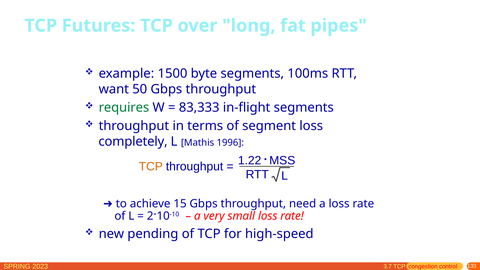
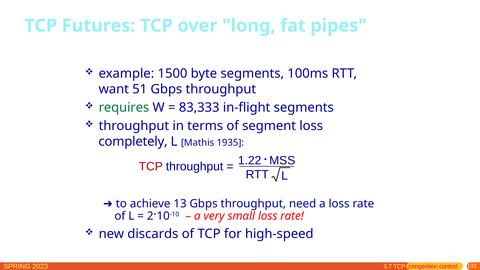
50: 50 -> 51
1996: 1996 -> 1935
TCP at (151, 167) colour: orange -> red
15: 15 -> 13
pending: pending -> discards
